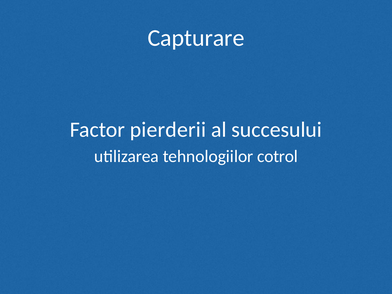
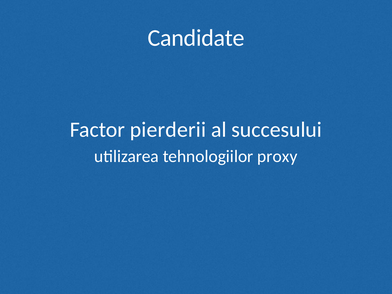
Capturare: Capturare -> Candidate
cotrol: cotrol -> proxy
